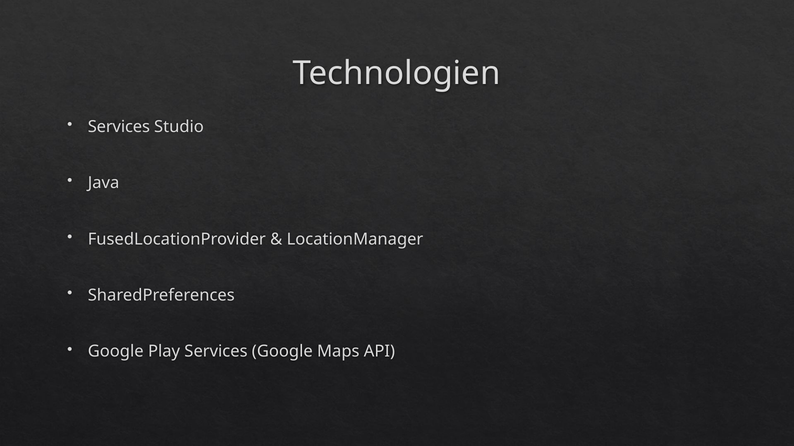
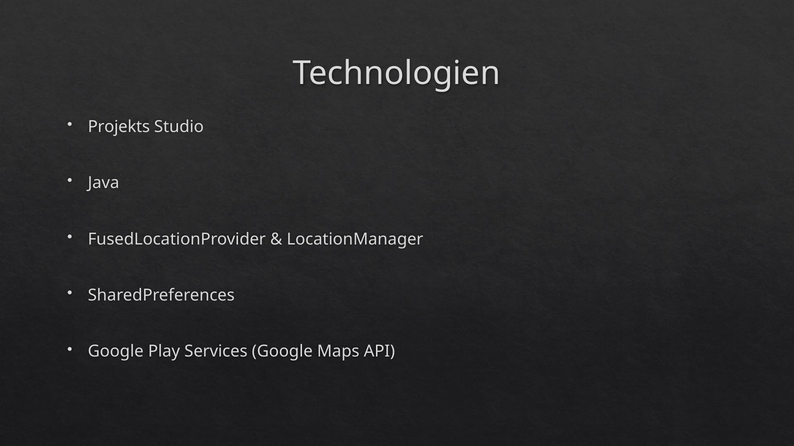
Services at (119, 127): Services -> Projekts
